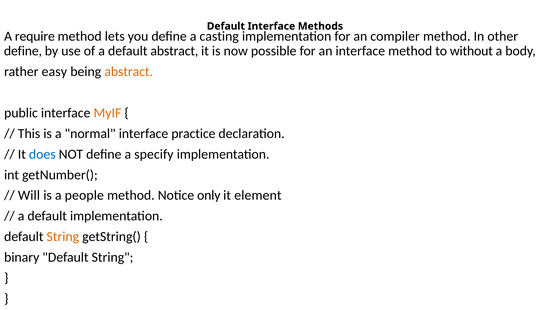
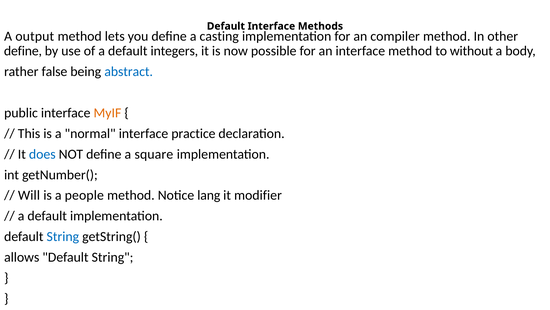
require: require -> output
default abstract: abstract -> integers
easy: easy -> false
abstract at (129, 72) colour: orange -> blue
specify: specify -> square
only: only -> lang
element: element -> modifier
String at (63, 236) colour: orange -> blue
binary: binary -> allows
